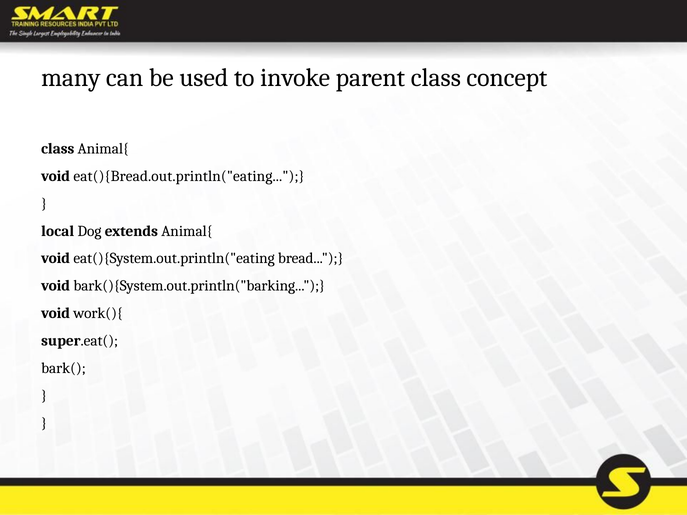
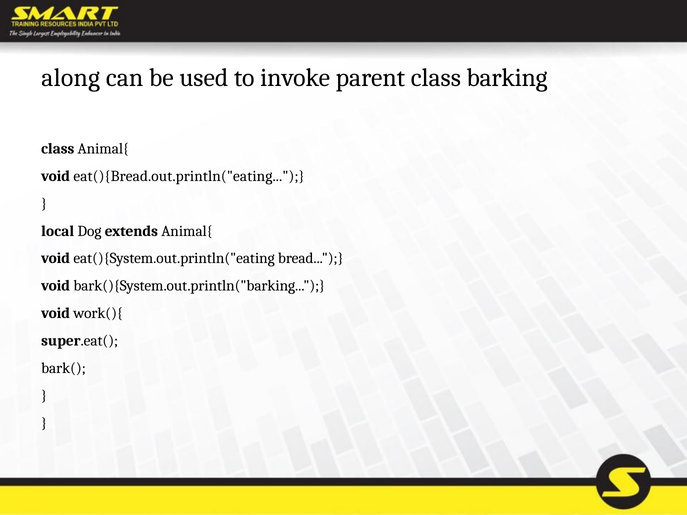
many: many -> along
concept: concept -> barking
